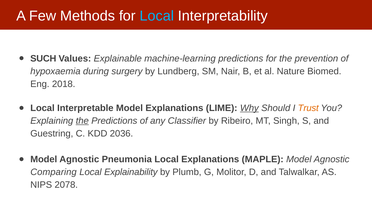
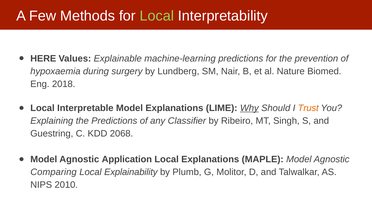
Local at (157, 16) colour: light blue -> light green
SUCH: SUCH -> HERE
the at (82, 121) underline: present -> none
2036: 2036 -> 2068
Pneumonia: Pneumonia -> Application
2078: 2078 -> 2010
